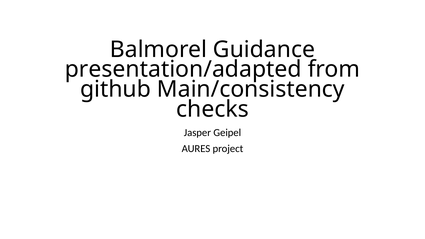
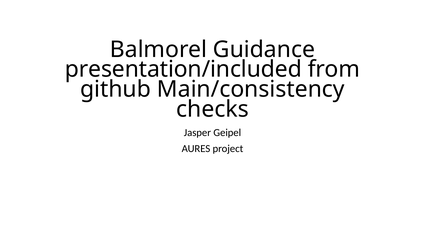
presentation/adapted: presentation/adapted -> presentation/included
